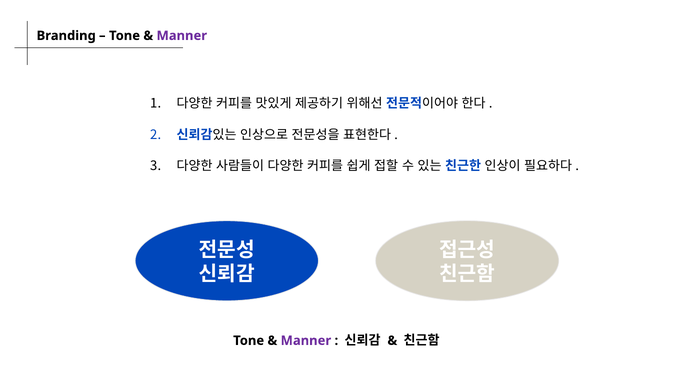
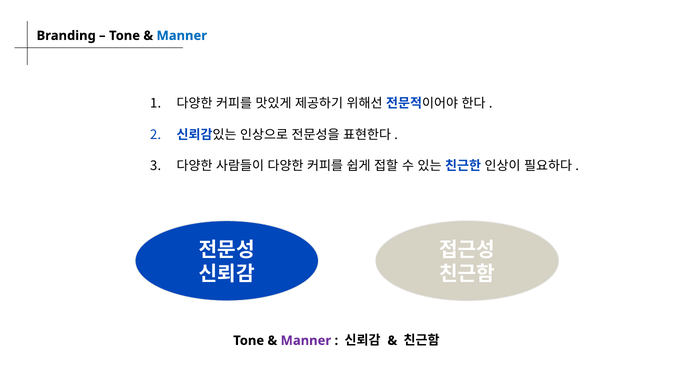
Manner at (182, 36) colour: purple -> blue
